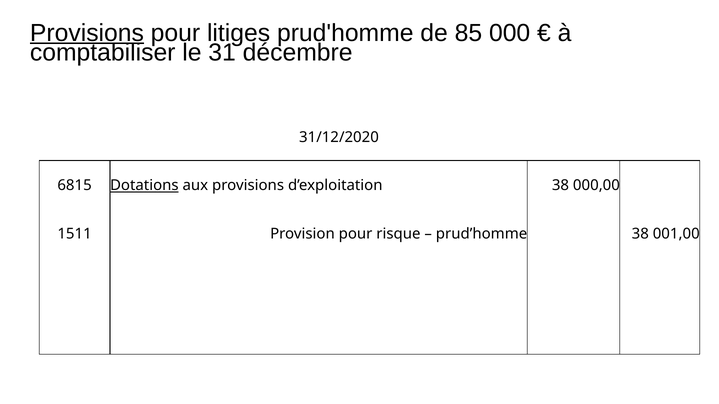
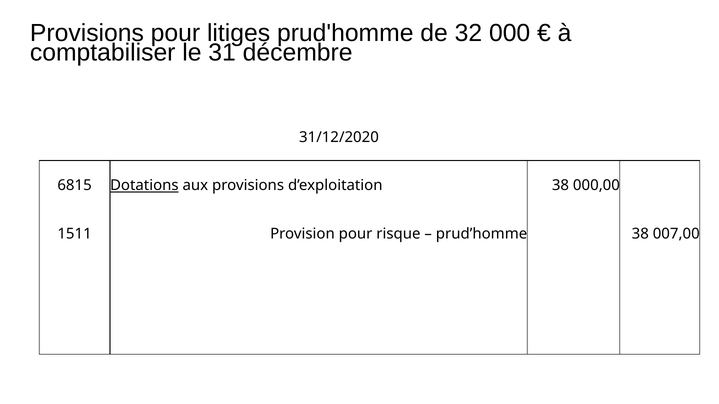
Provisions at (87, 33) underline: present -> none
85: 85 -> 32
001,00: 001,00 -> 007,00
